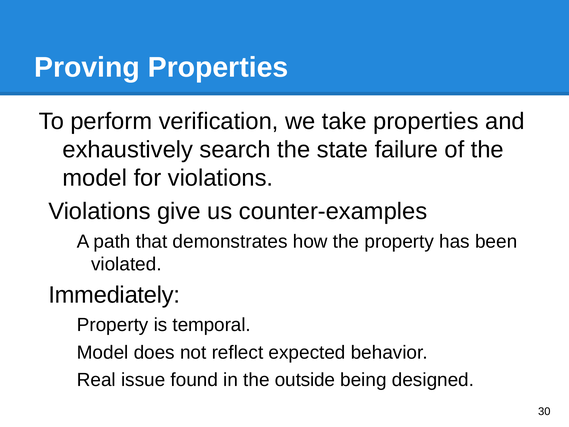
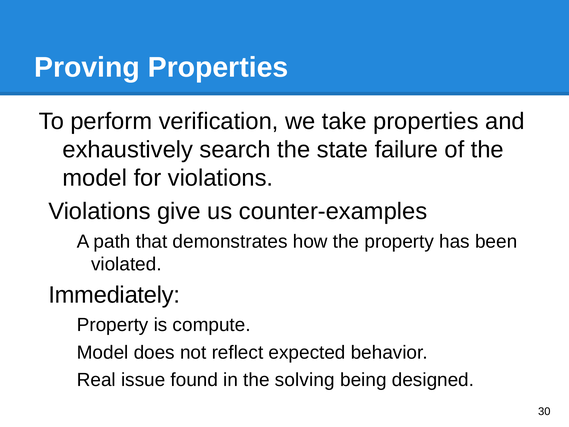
temporal: temporal -> compute
outside: outside -> solving
